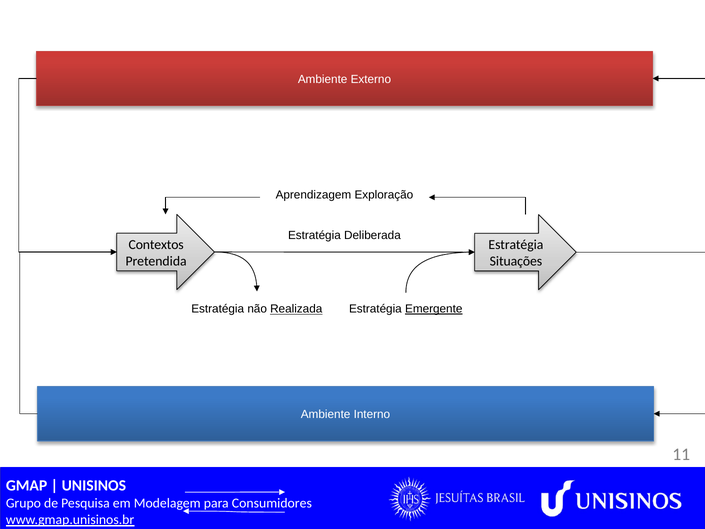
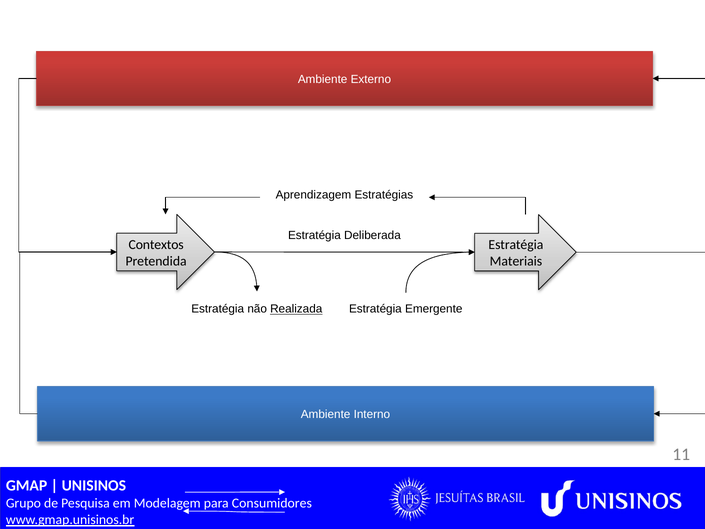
Exploração: Exploração -> Estratégias
Situações: Situações -> Materiais
Emergente underline: present -> none
